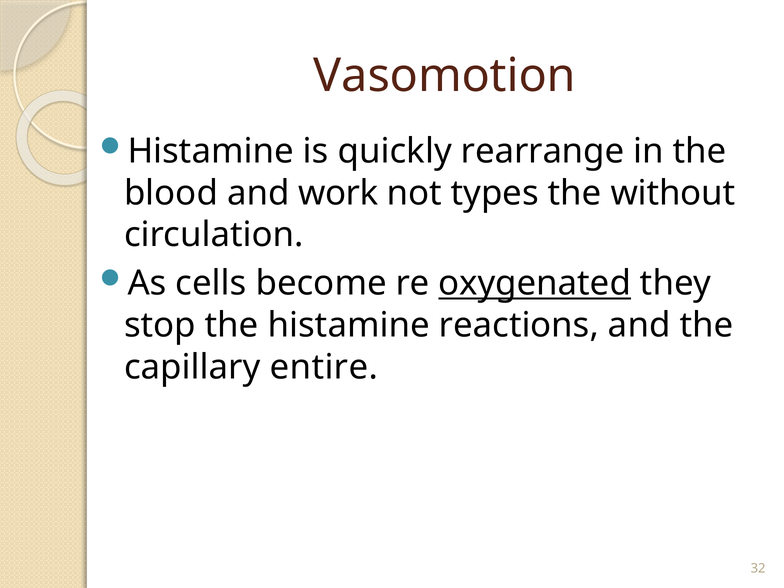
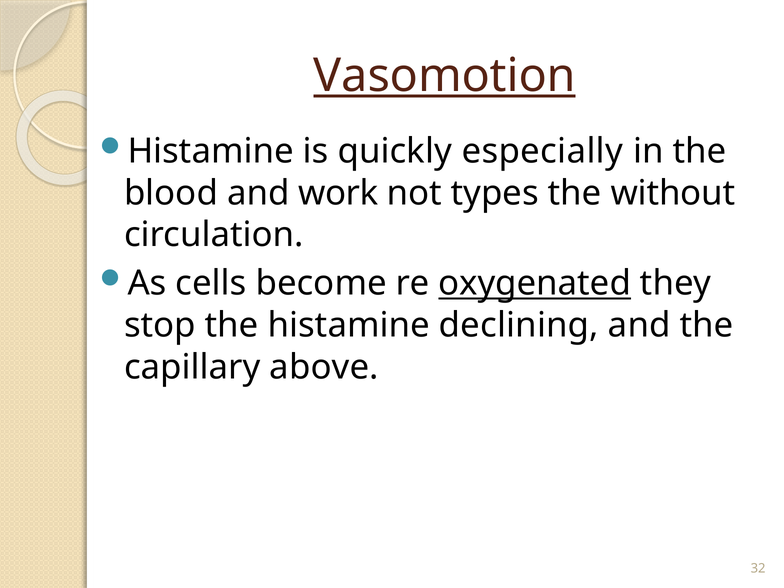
Vasomotion underline: none -> present
rearrange: rearrange -> especially
reactions: reactions -> declining
entire: entire -> above
